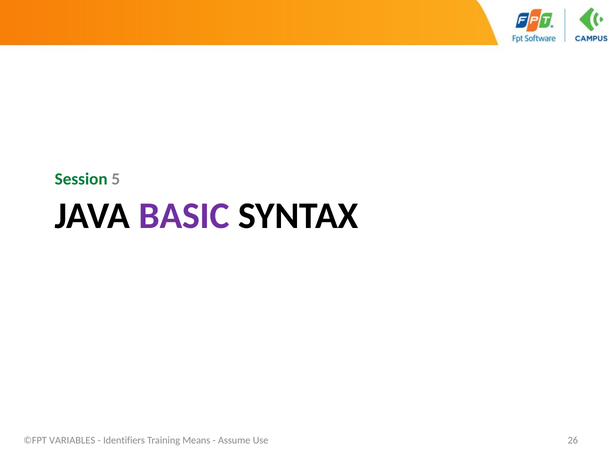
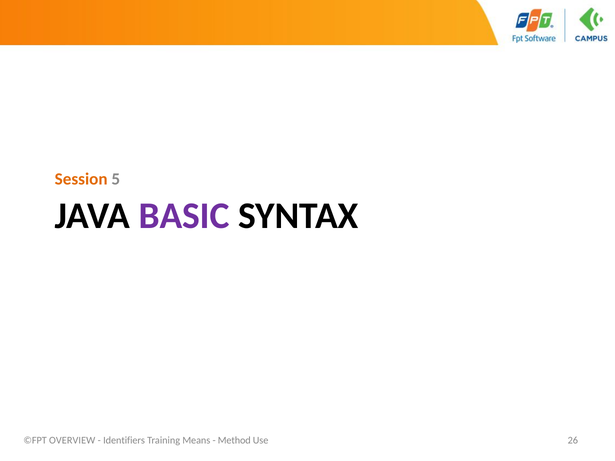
Session colour: green -> orange
VARIABLES: VARIABLES -> OVERVIEW
Assume: Assume -> Method
